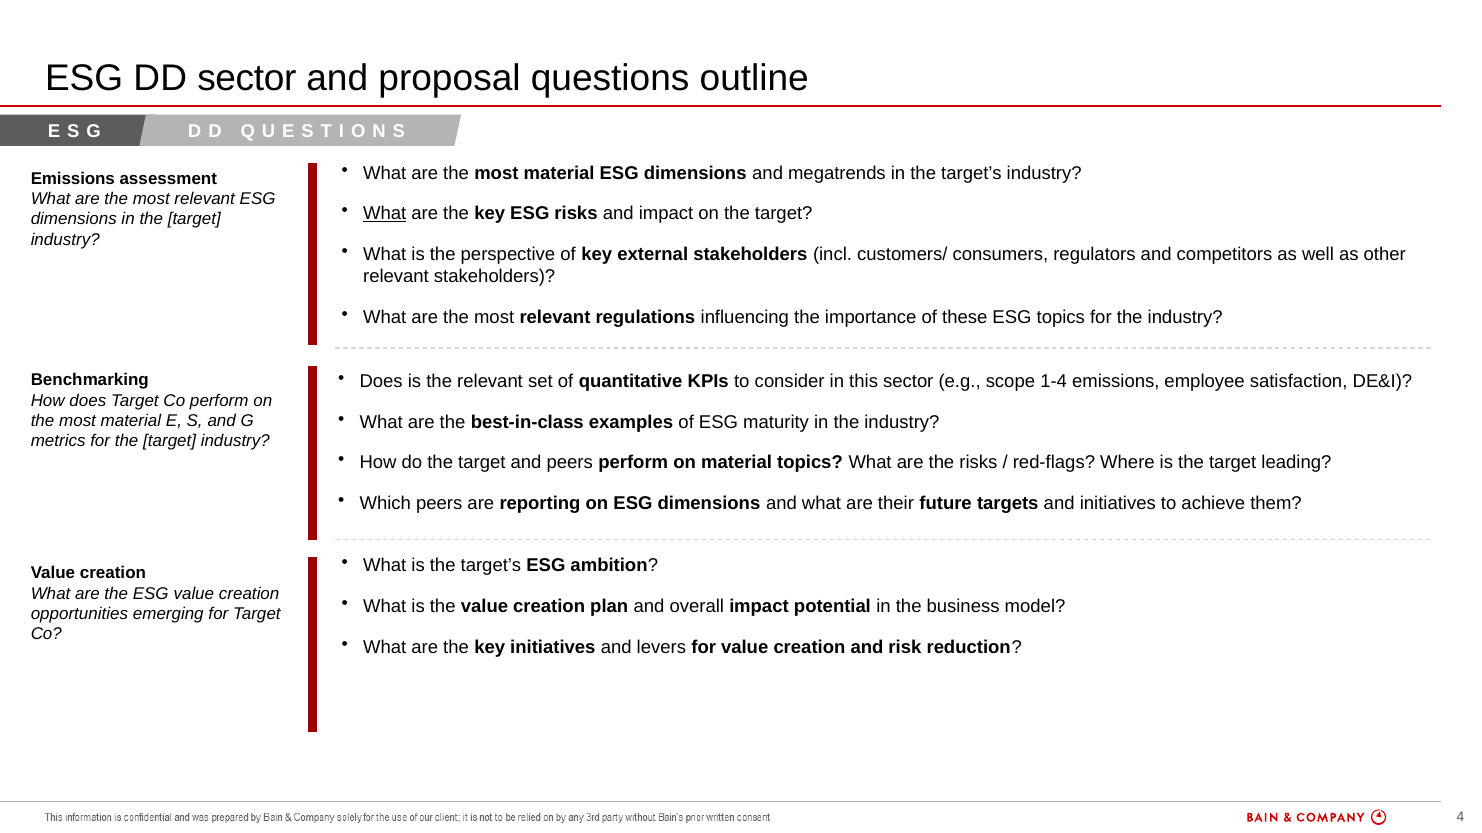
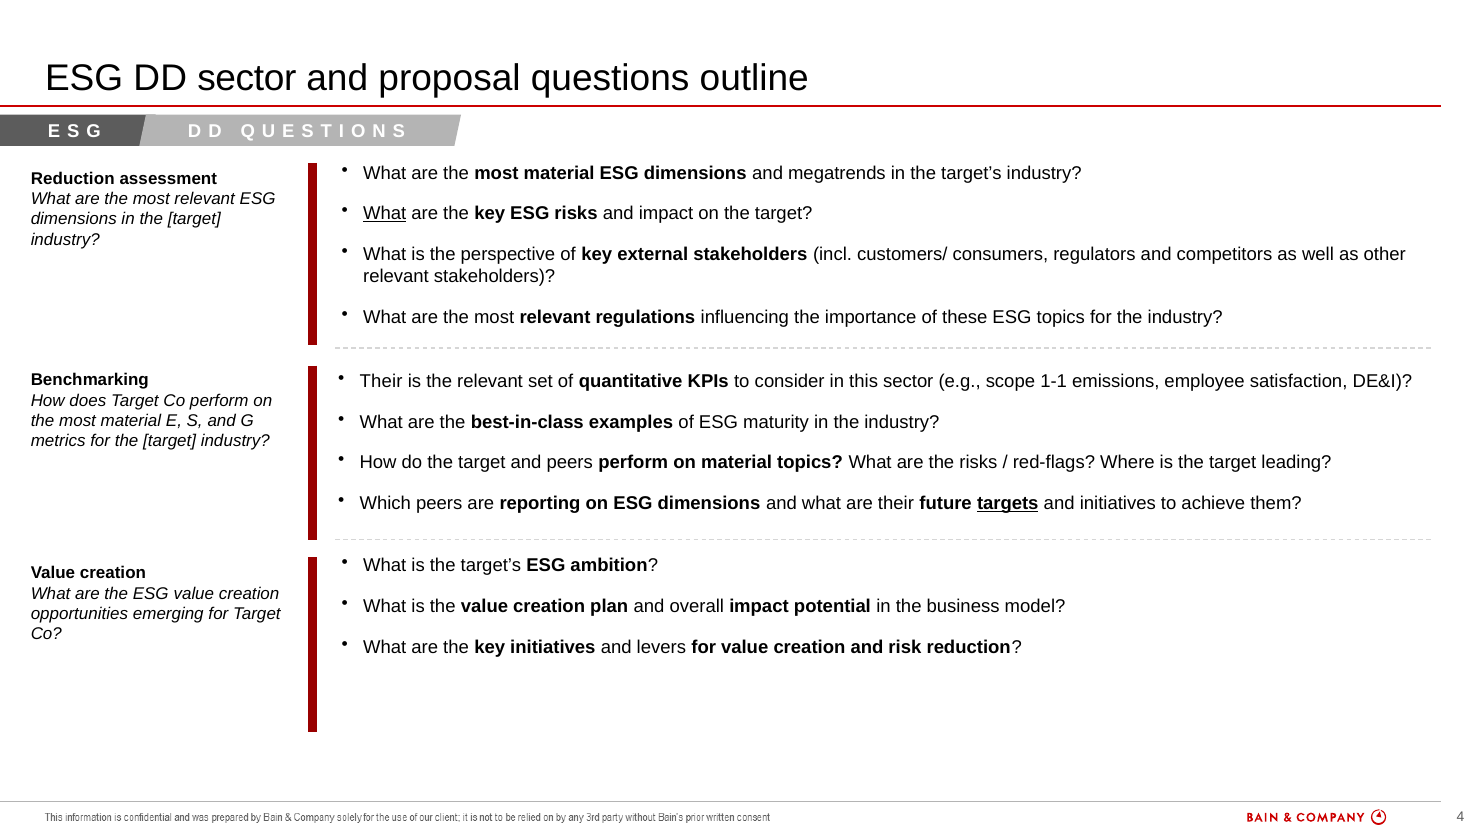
Emissions at (73, 179): Emissions -> Reduction
Does at (381, 382): Does -> Their
1-4: 1-4 -> 1-1
targets underline: none -> present
